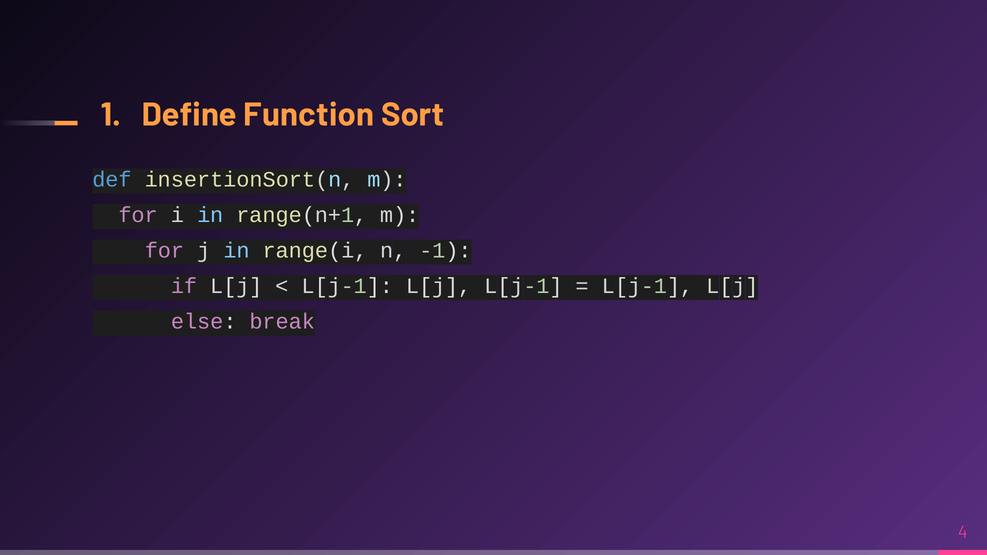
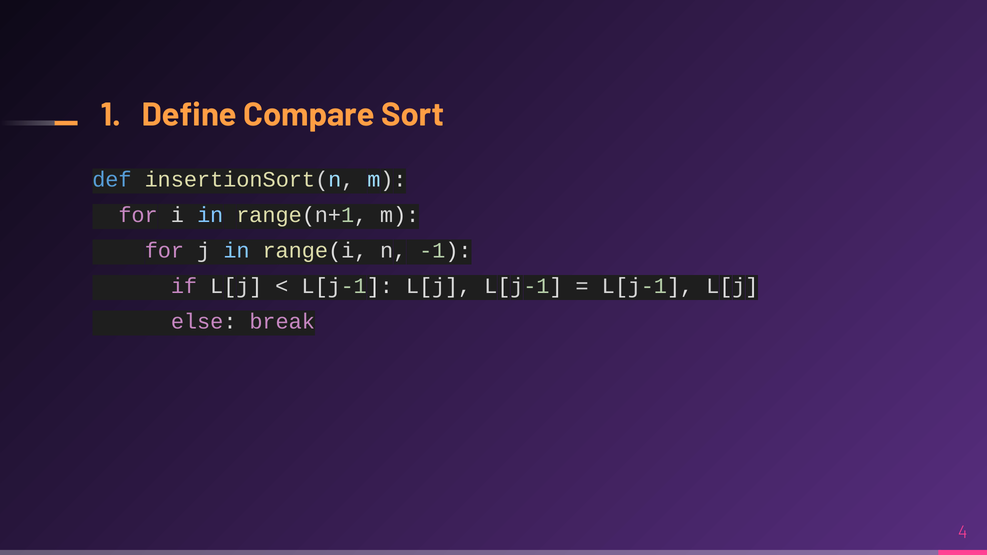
Function: Function -> Compare
